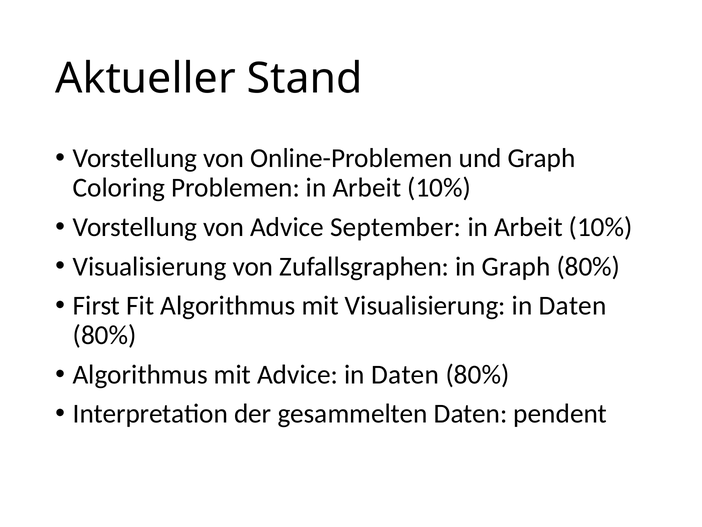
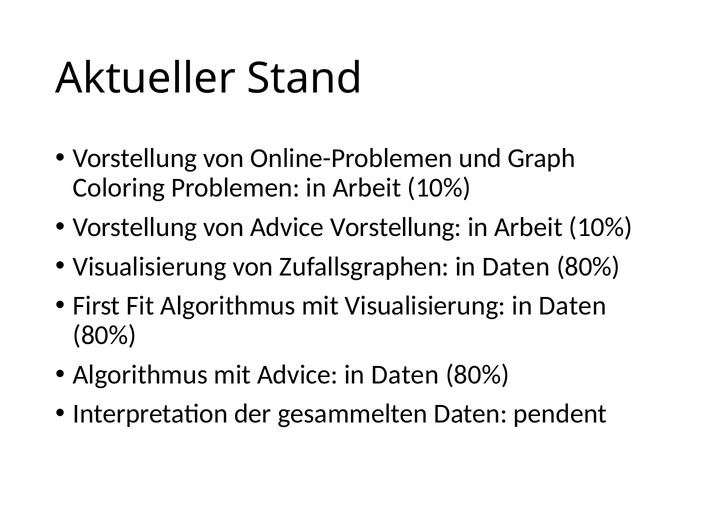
Advice September: September -> Vorstellung
Zufallsgraphen in Graph: Graph -> Daten
